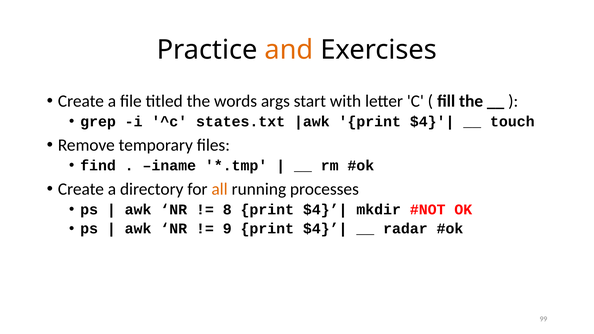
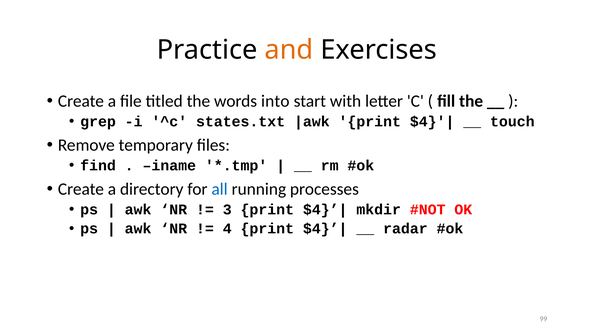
args: args -> into
all colour: orange -> blue
8: 8 -> 3
9: 9 -> 4
